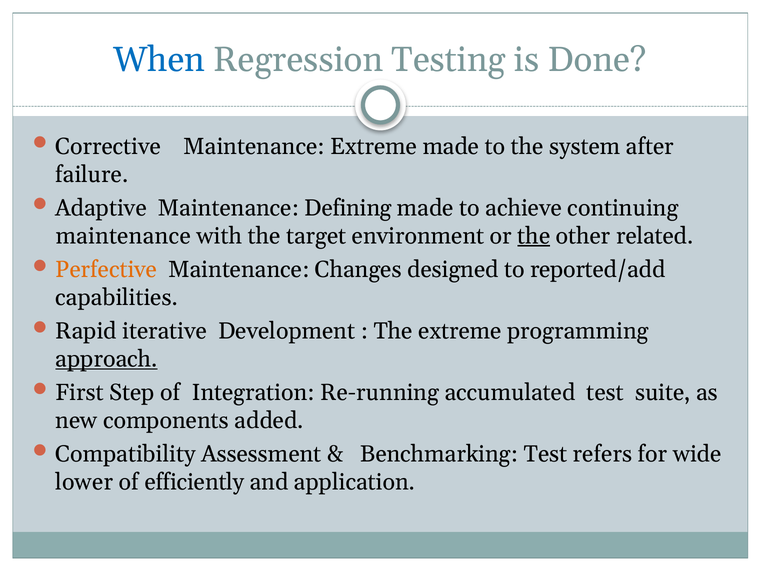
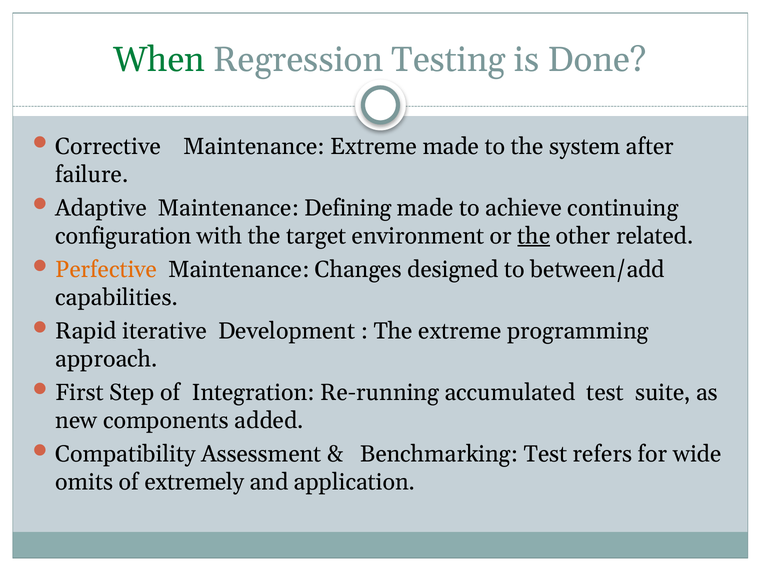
When colour: blue -> green
maintenance at (123, 236): maintenance -> configuration
reported/add: reported/add -> between/add
approach underline: present -> none
lower: lower -> omits
efficiently: efficiently -> extremely
